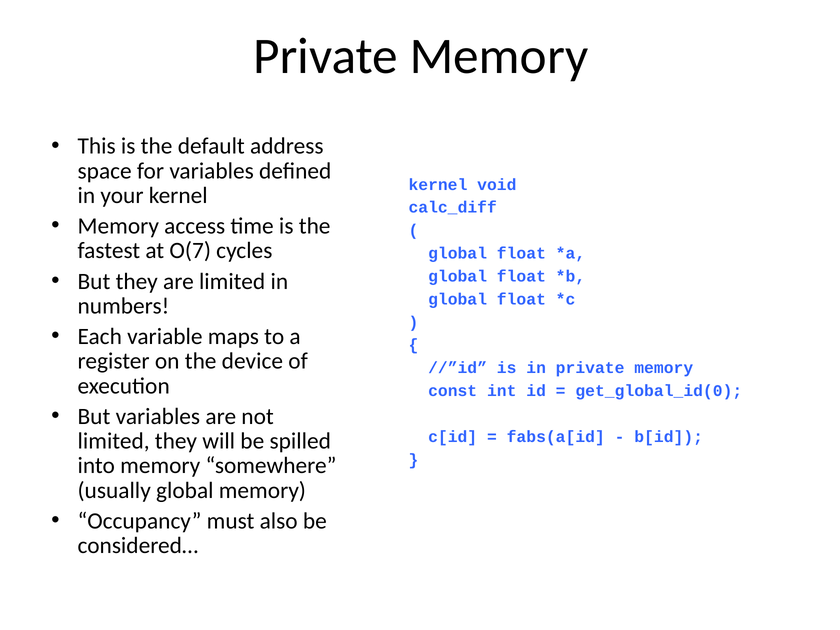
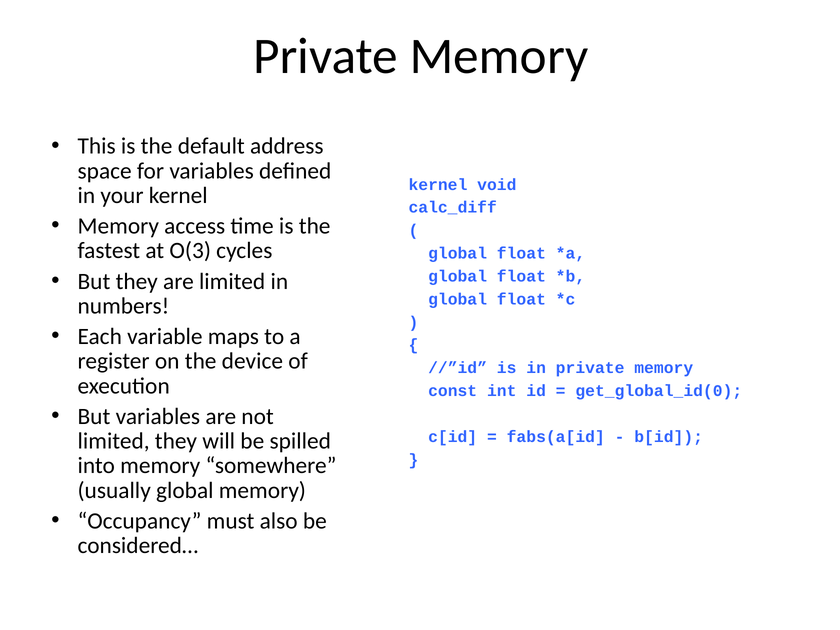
O(7: O(7 -> O(3
